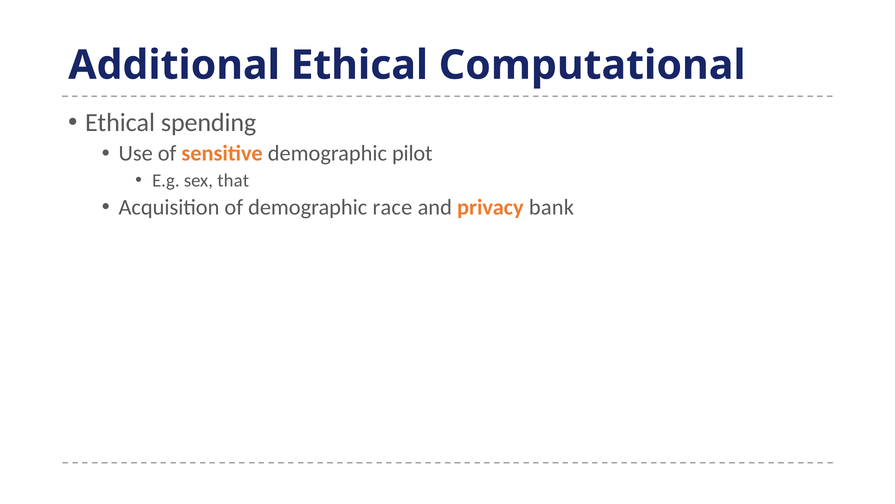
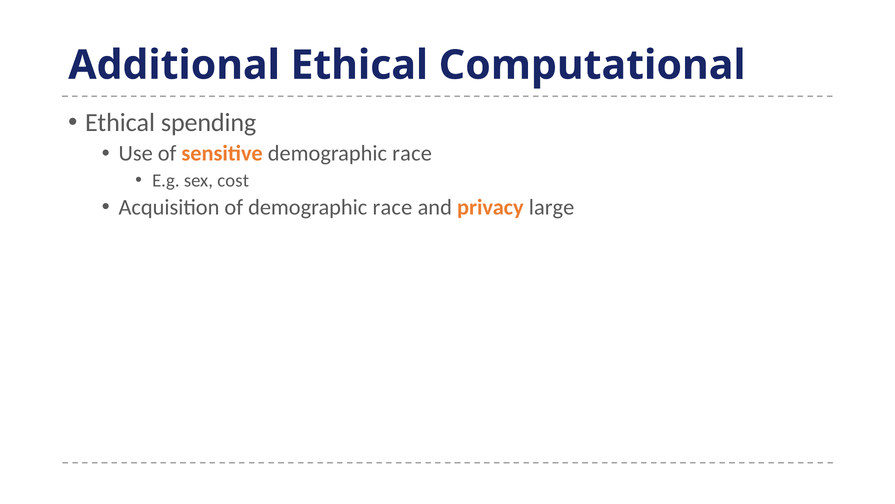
sensitive demographic pilot: pilot -> race
that: that -> cost
bank: bank -> large
